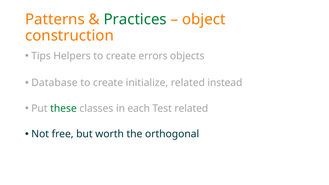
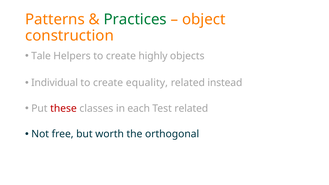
Tips: Tips -> Tale
errors: errors -> highly
Database: Database -> Individual
initialize: initialize -> equality
these colour: green -> red
